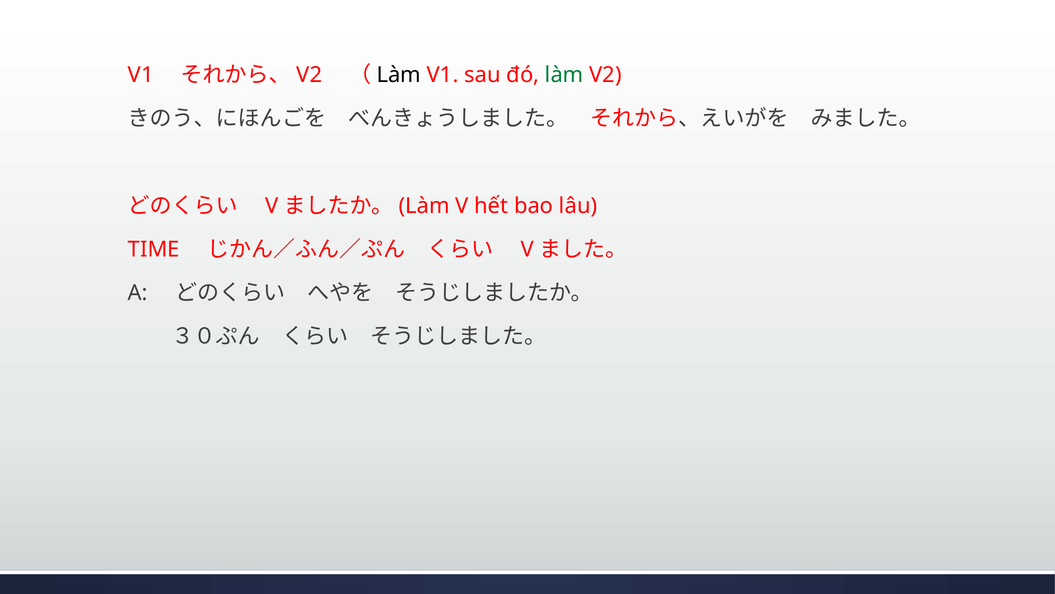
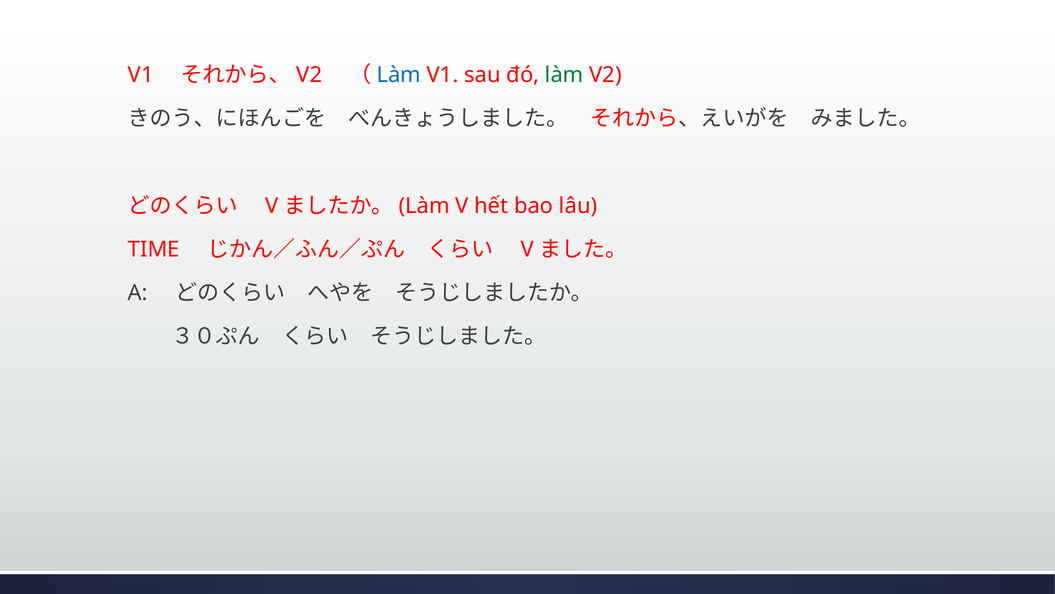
Làm at (399, 75) colour: black -> blue
